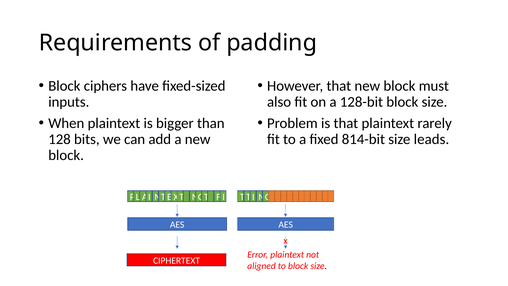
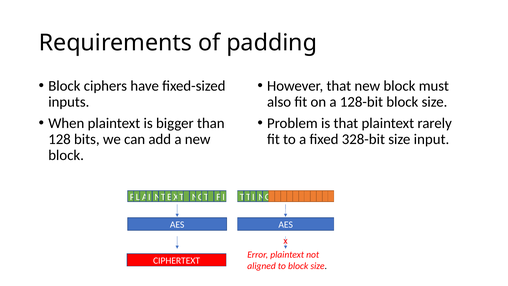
814-bit: 814-bit -> 328-bit
leads: leads -> input
